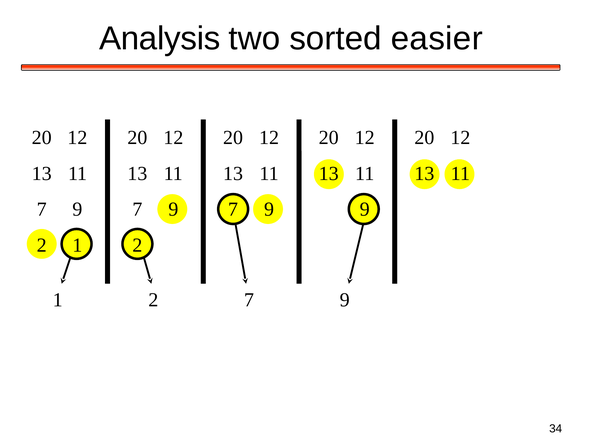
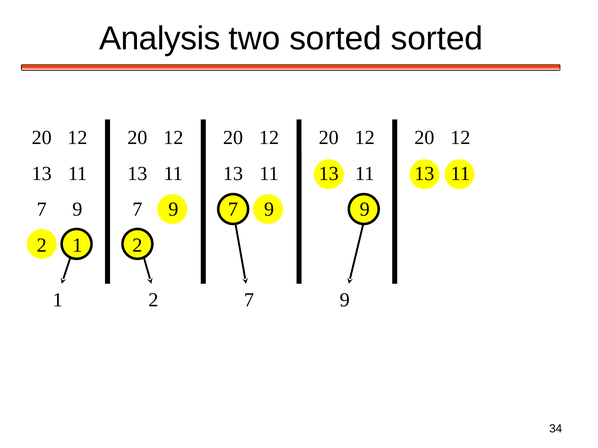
sorted easier: easier -> sorted
